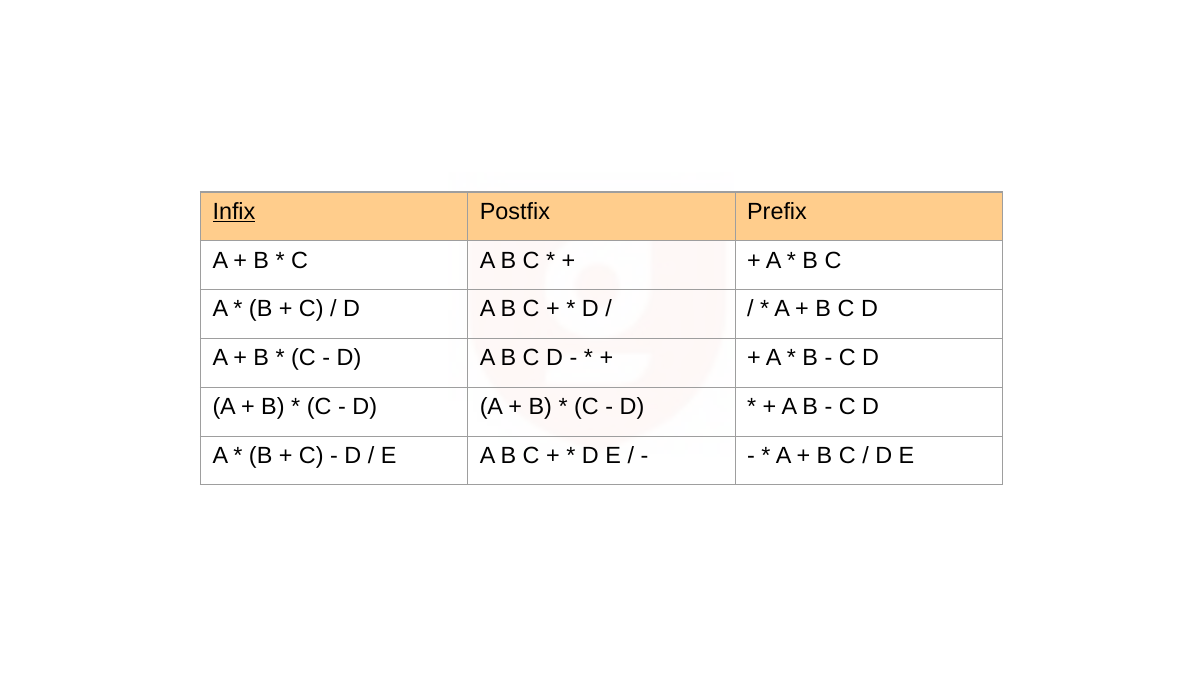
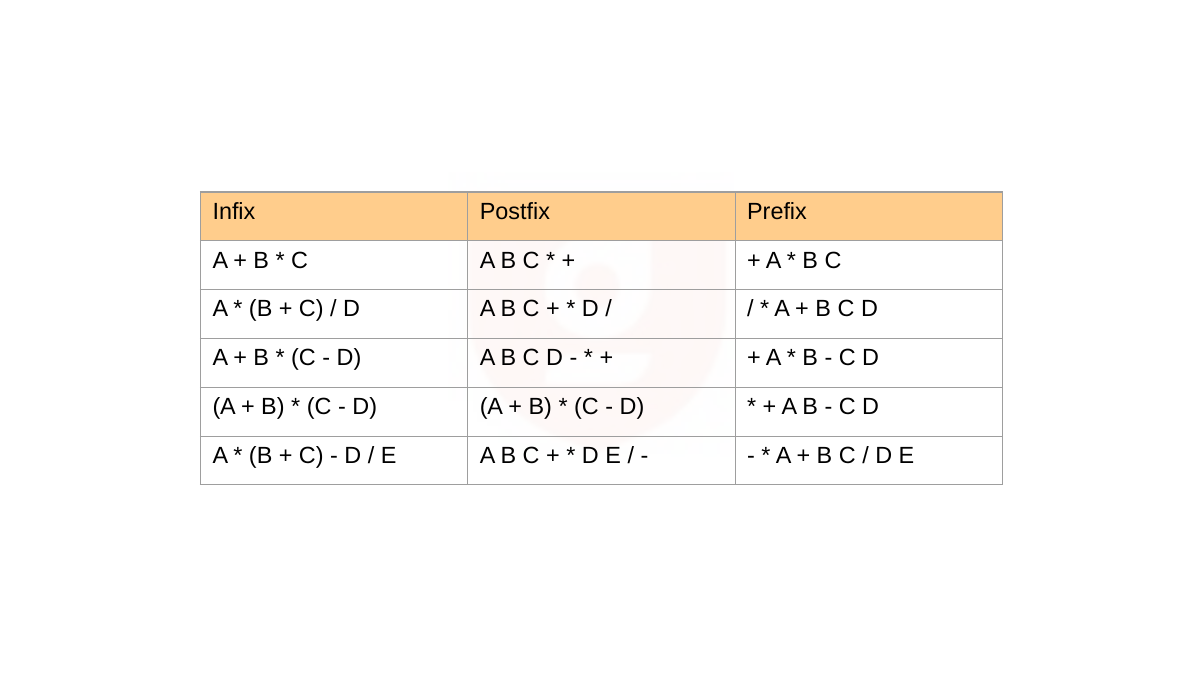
Infix underline: present -> none
